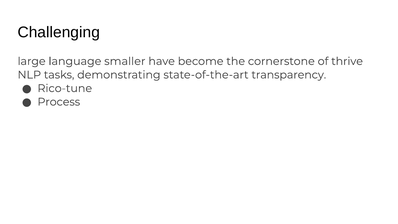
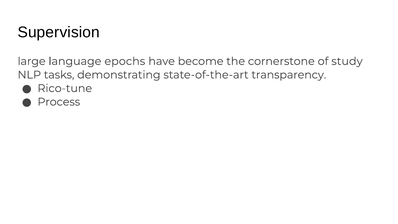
Challenging: Challenging -> Supervision
smaller: smaller -> epochs
thrive: thrive -> study
